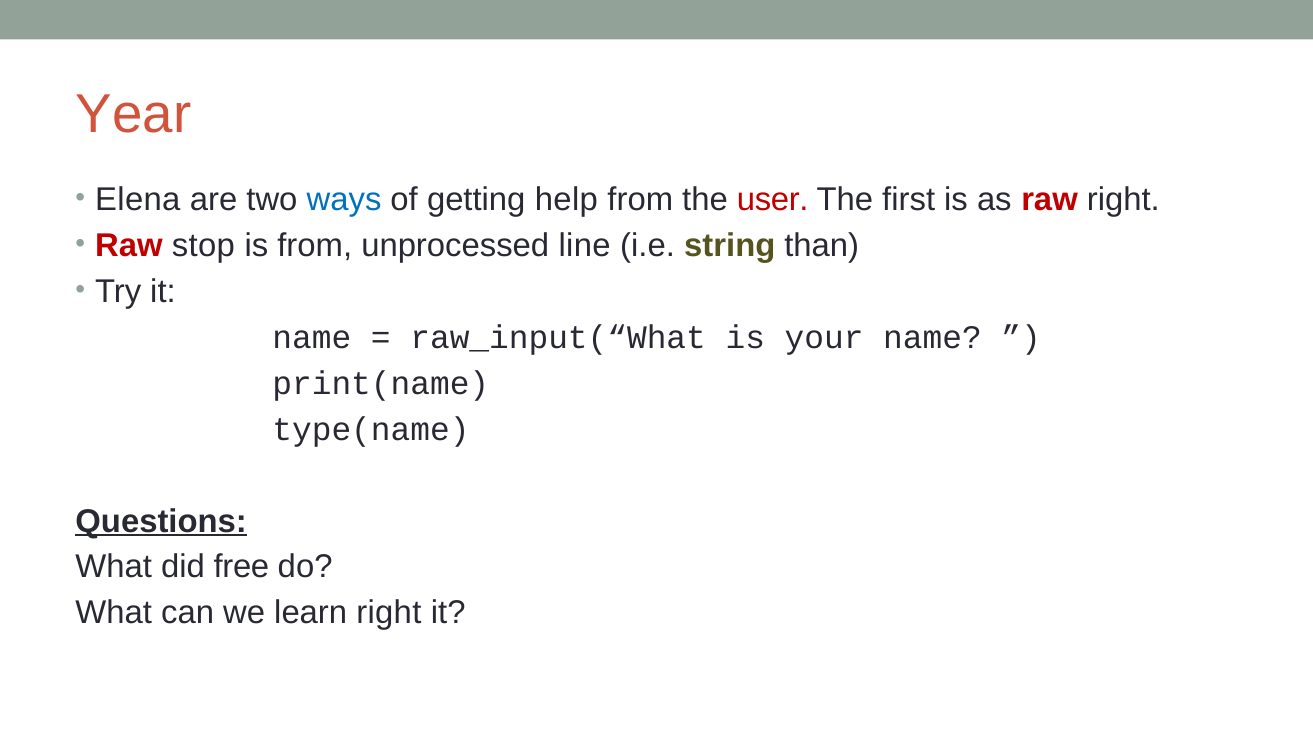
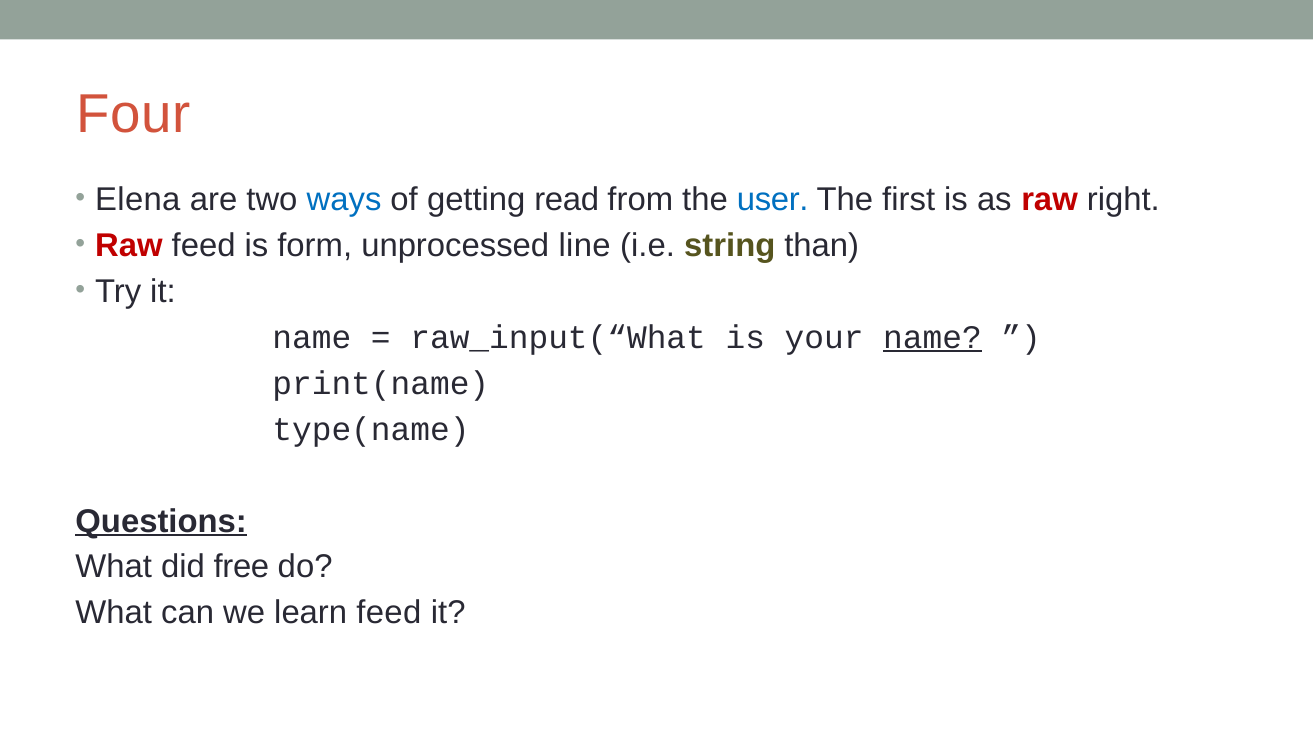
Year: Year -> Four
help: help -> read
user colour: red -> blue
Raw stop: stop -> feed
is from: from -> form
name at (932, 337) underline: none -> present
learn right: right -> feed
